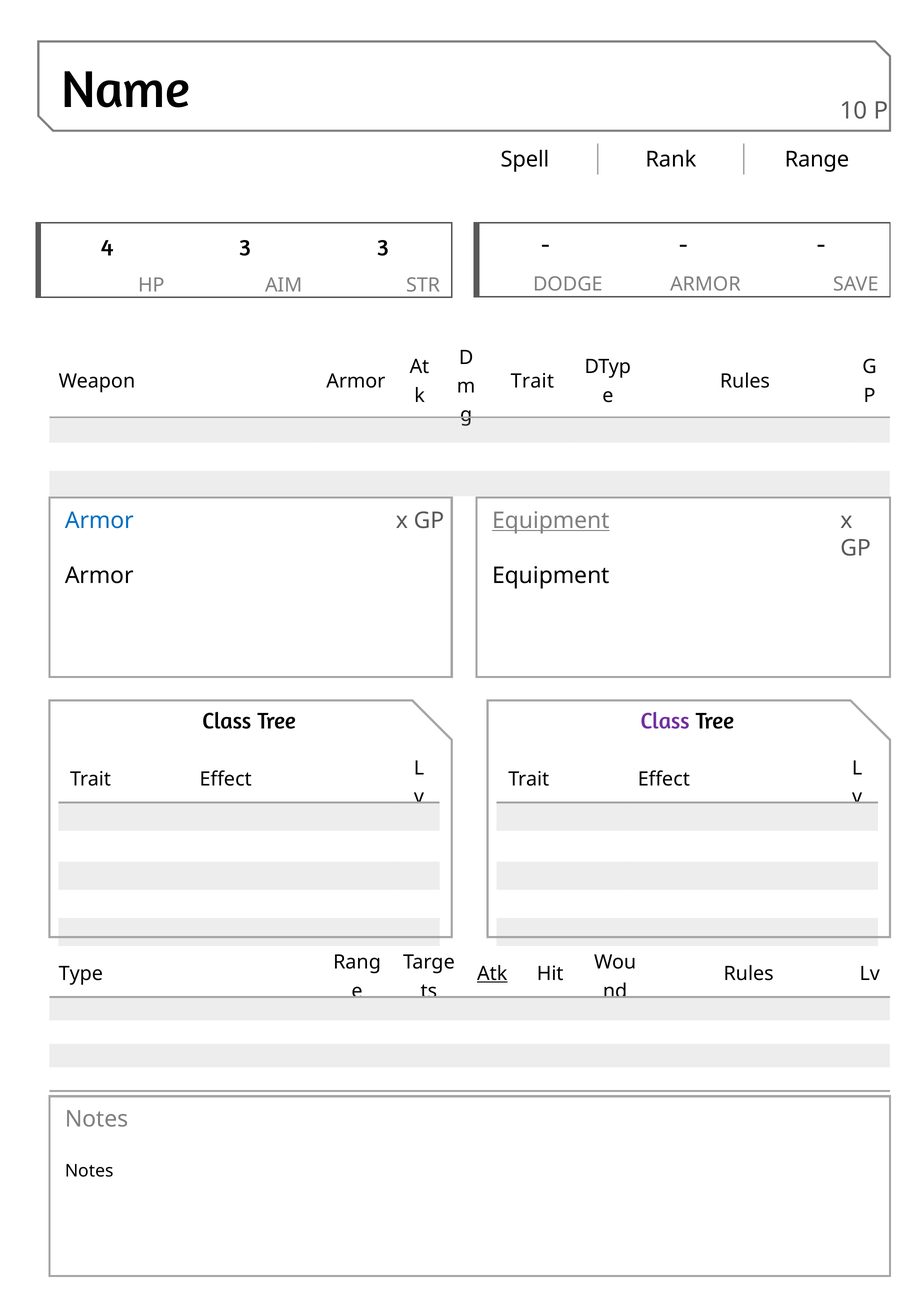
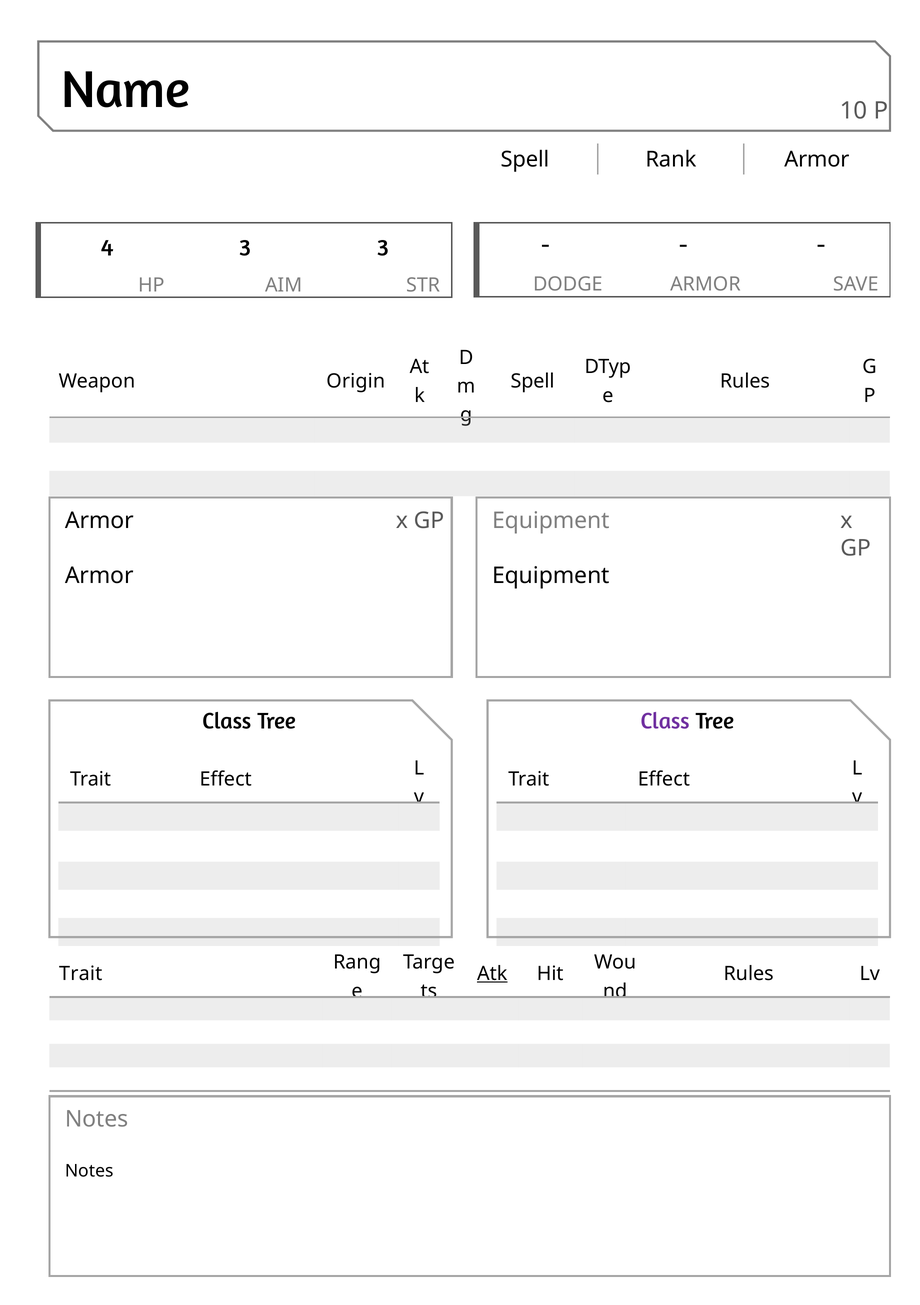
Rank Range: Range -> Armor
Weapon Armor: Armor -> Origin
Trait at (532, 381): Trait -> Spell
Equipment at (551, 521) underline: present -> none
Armor at (99, 521) colour: blue -> black
Type at (81, 974): Type -> Trait
